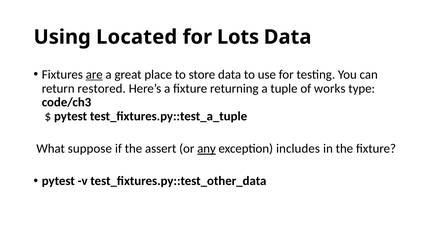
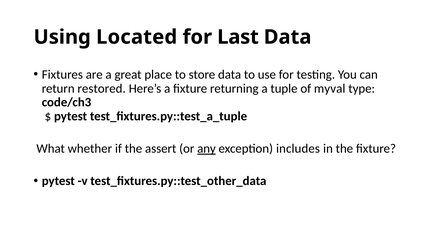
Lots: Lots -> Last
are underline: present -> none
works: works -> myval
suppose: suppose -> whether
